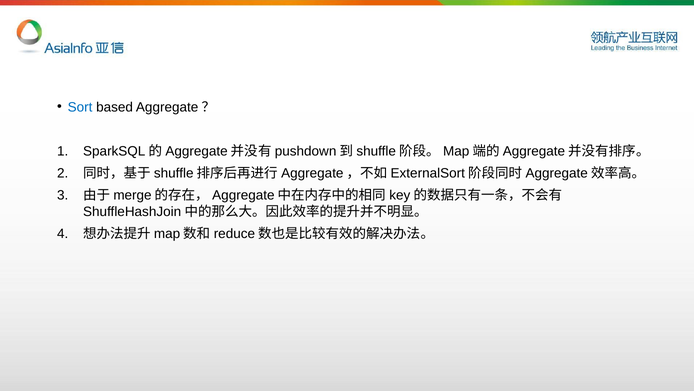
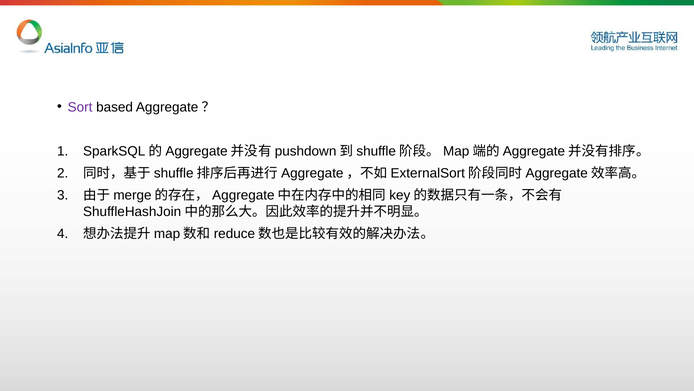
Sort colour: blue -> purple
